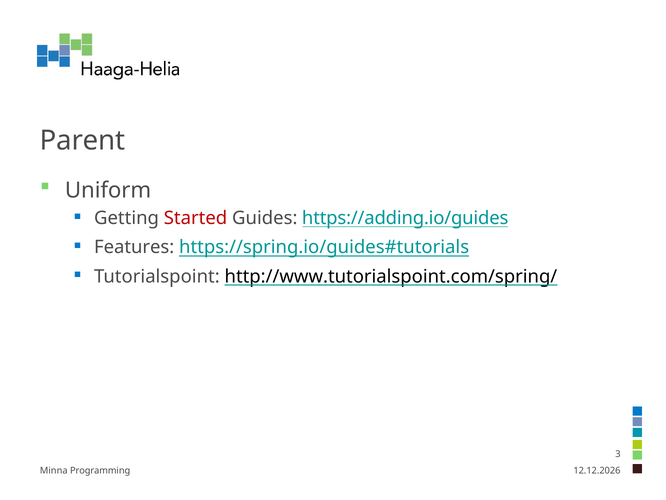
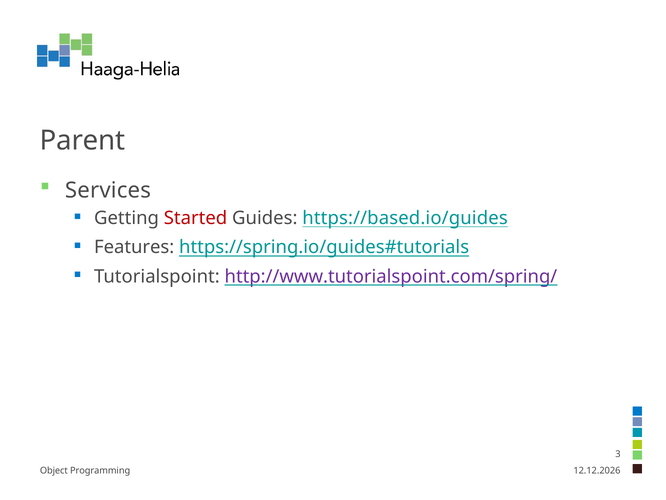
Uniform: Uniform -> Services
https://adding.io/guides: https://adding.io/guides -> https://based.io/guides
http://www.tutorialspoint.com/spring/ colour: black -> purple
Minna: Minna -> Object
